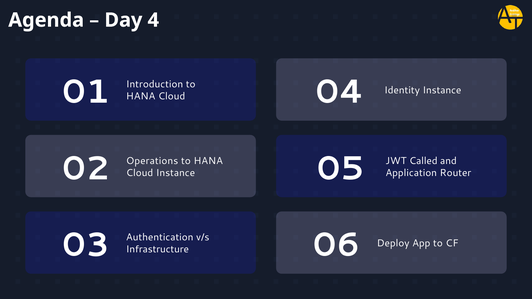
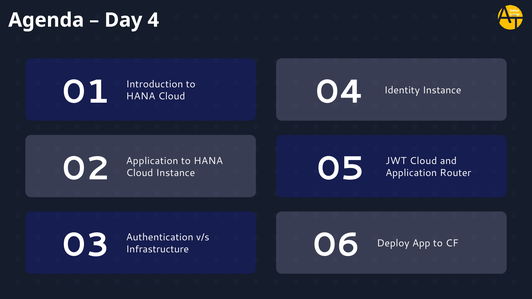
Operations at (152, 161): Operations -> Application
JWT Called: Called -> Cloud
